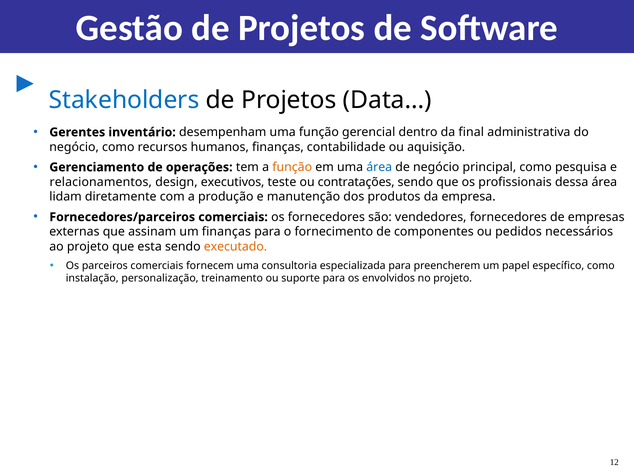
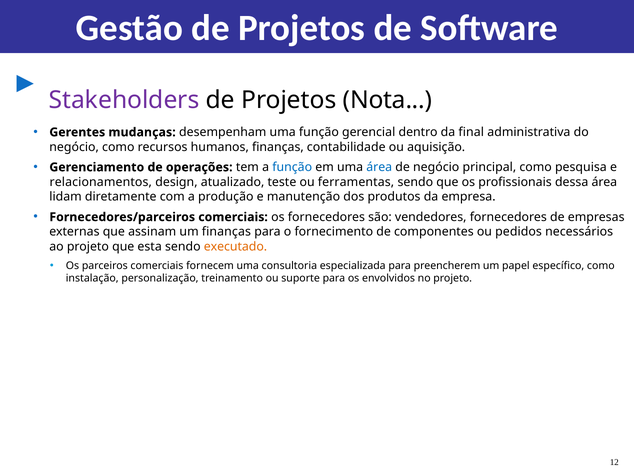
Stakeholders colour: blue -> purple
Data: Data -> Nota
inventário: inventário -> mudanças
função at (292, 167) colour: orange -> blue
executivos: executivos -> atualizado
contratações: contratações -> ferramentas
